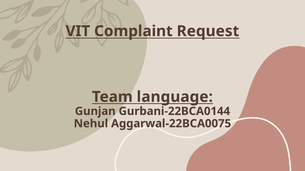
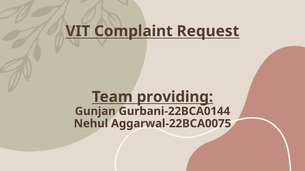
language: language -> providing
